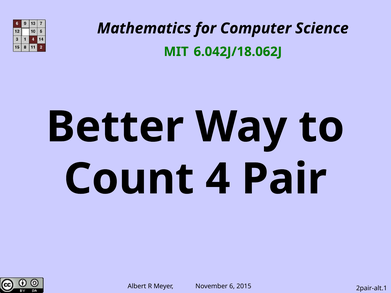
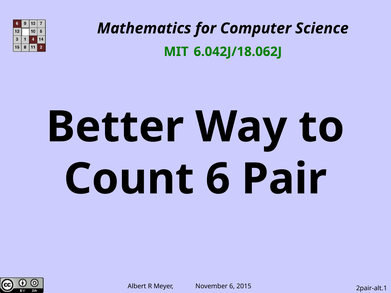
Count 4: 4 -> 6
